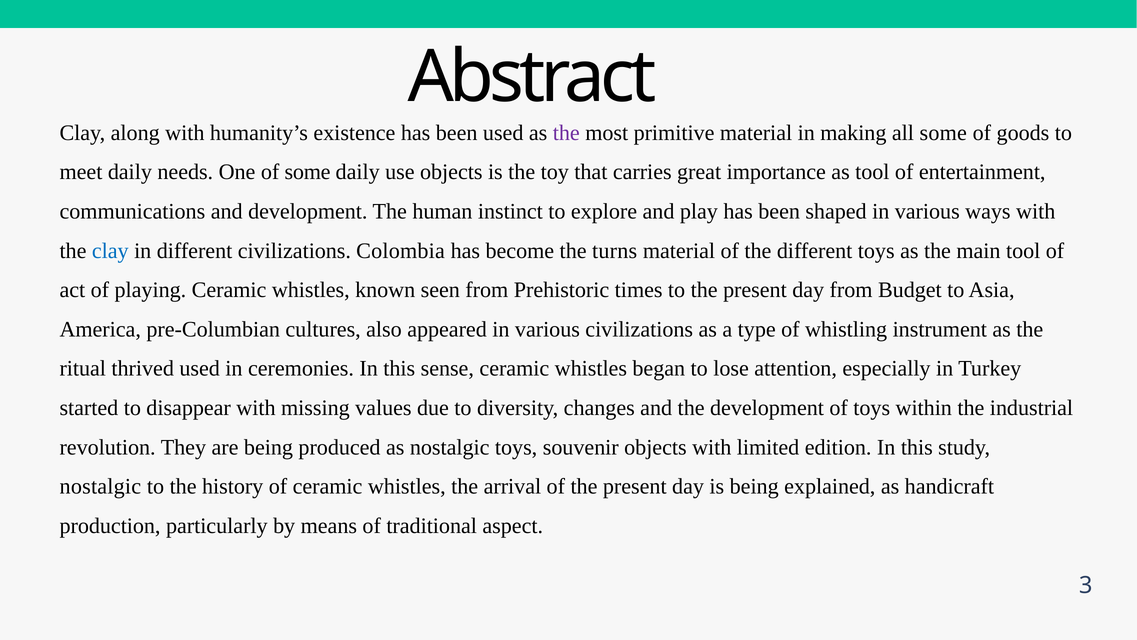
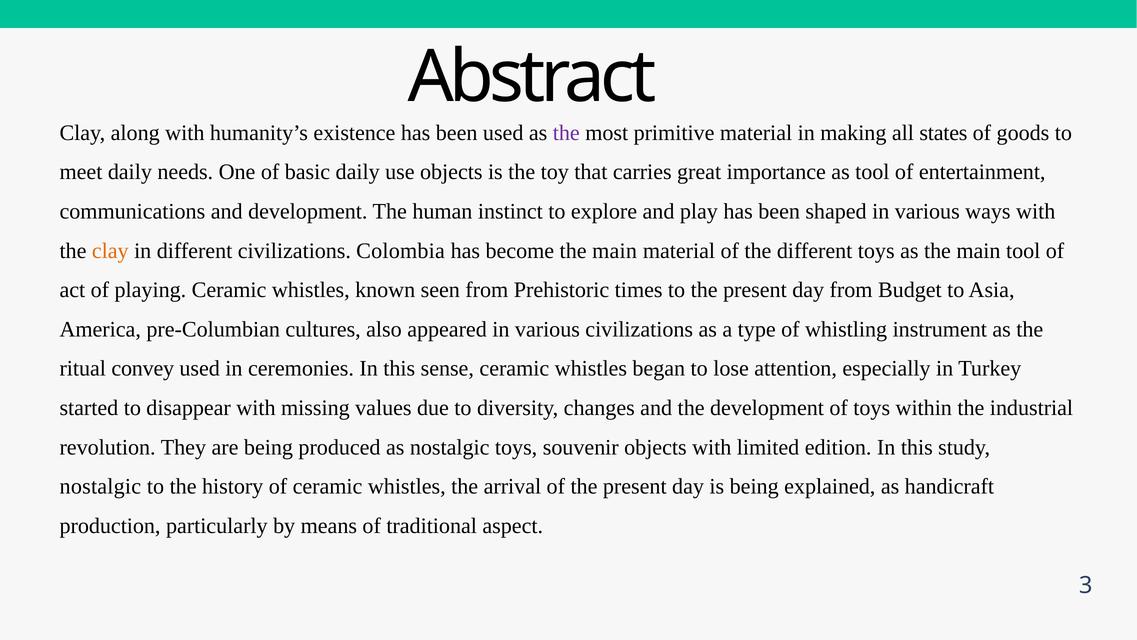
all some: some -> states
of some: some -> basic
clay at (110, 251) colour: blue -> orange
become the turns: turns -> main
thrived: thrived -> convey
